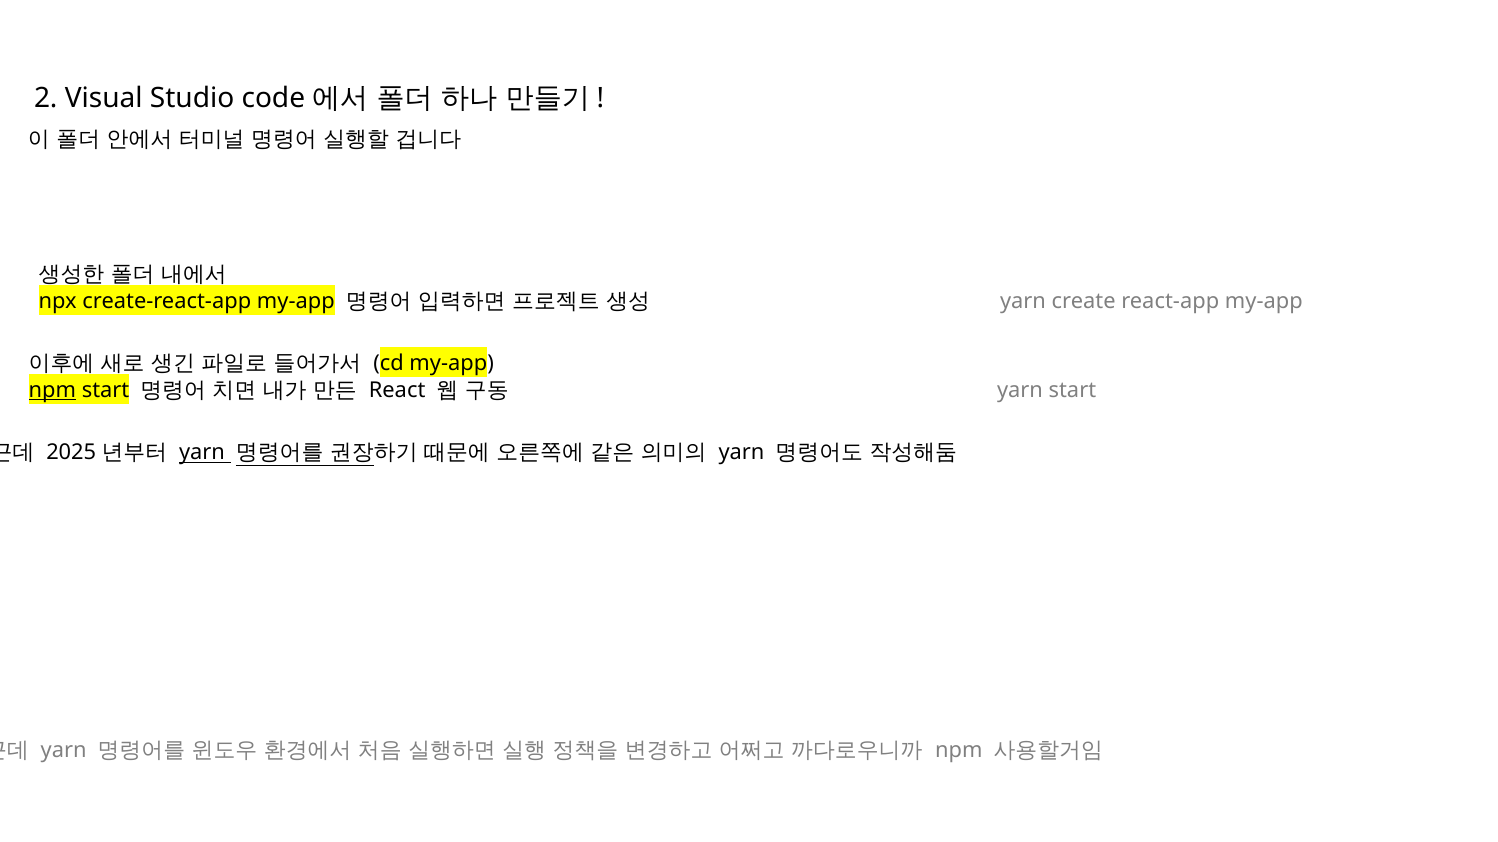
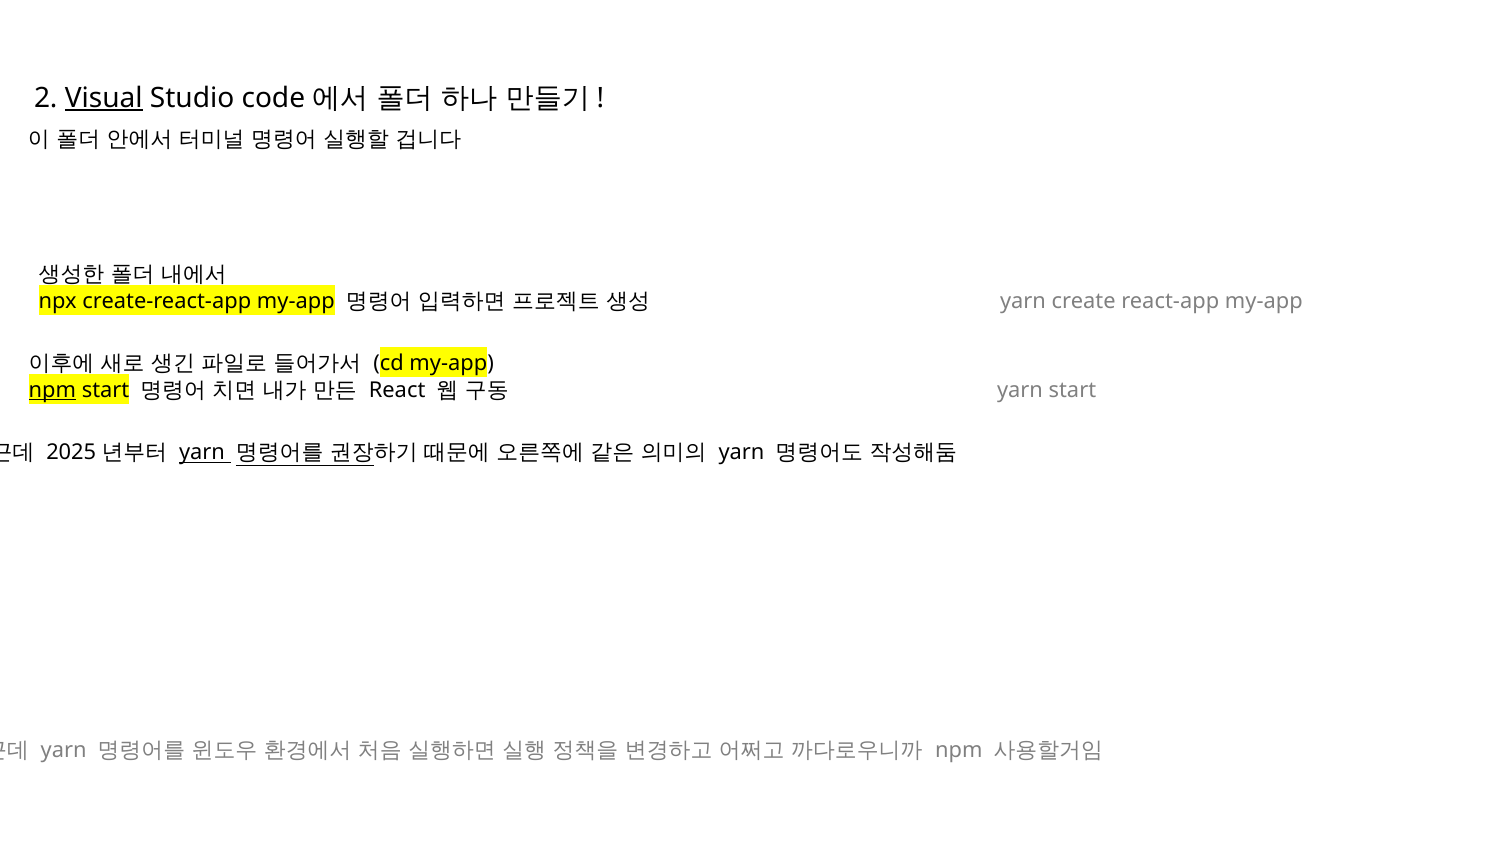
Visual underline: none -> present
